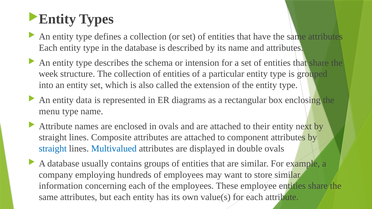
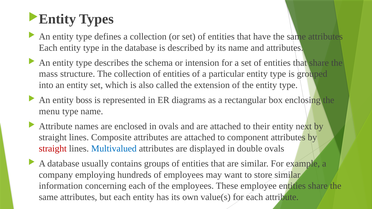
week: week -> mass
data: data -> boss
straight at (53, 149) colour: blue -> red
